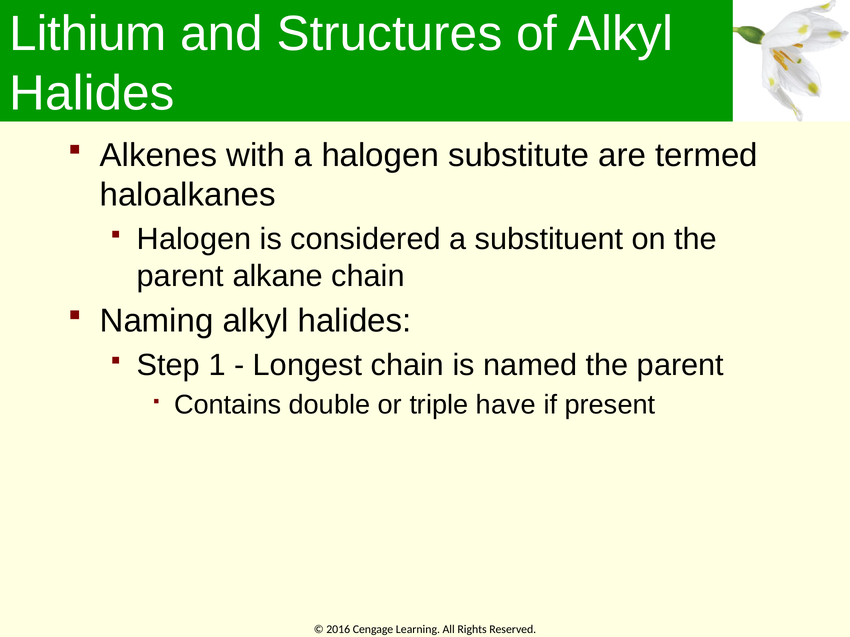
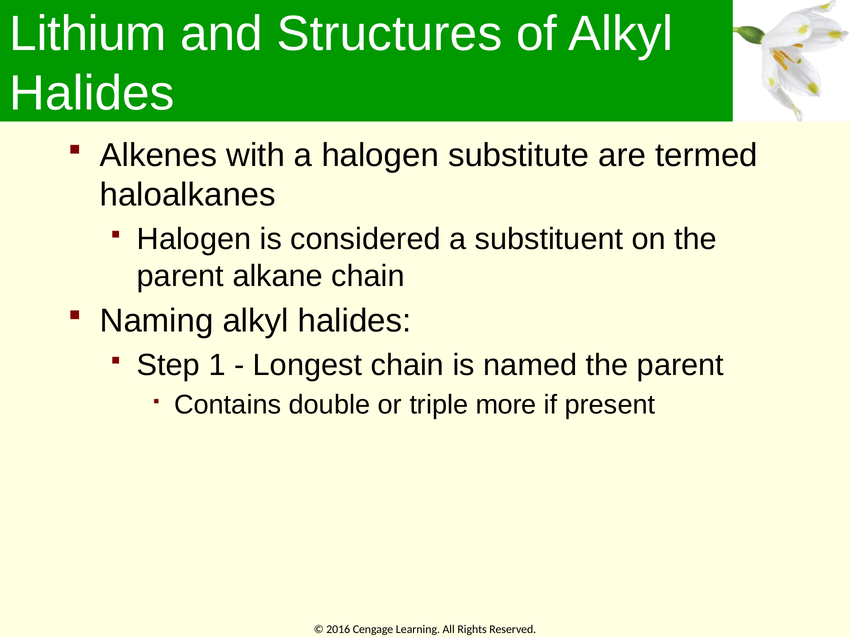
have: have -> more
